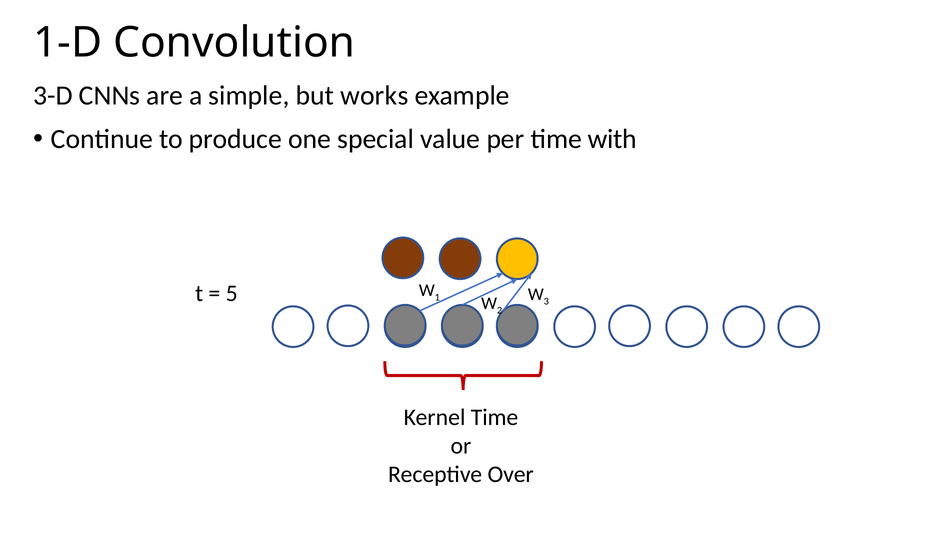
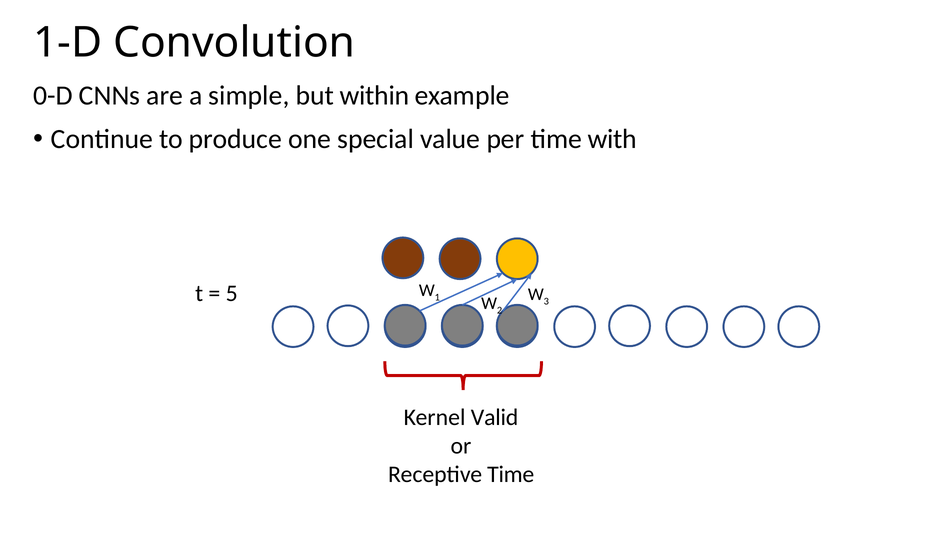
3-D: 3-D -> 0-D
works: works -> within
Kernel Time: Time -> Valid
Receptive Over: Over -> Time
